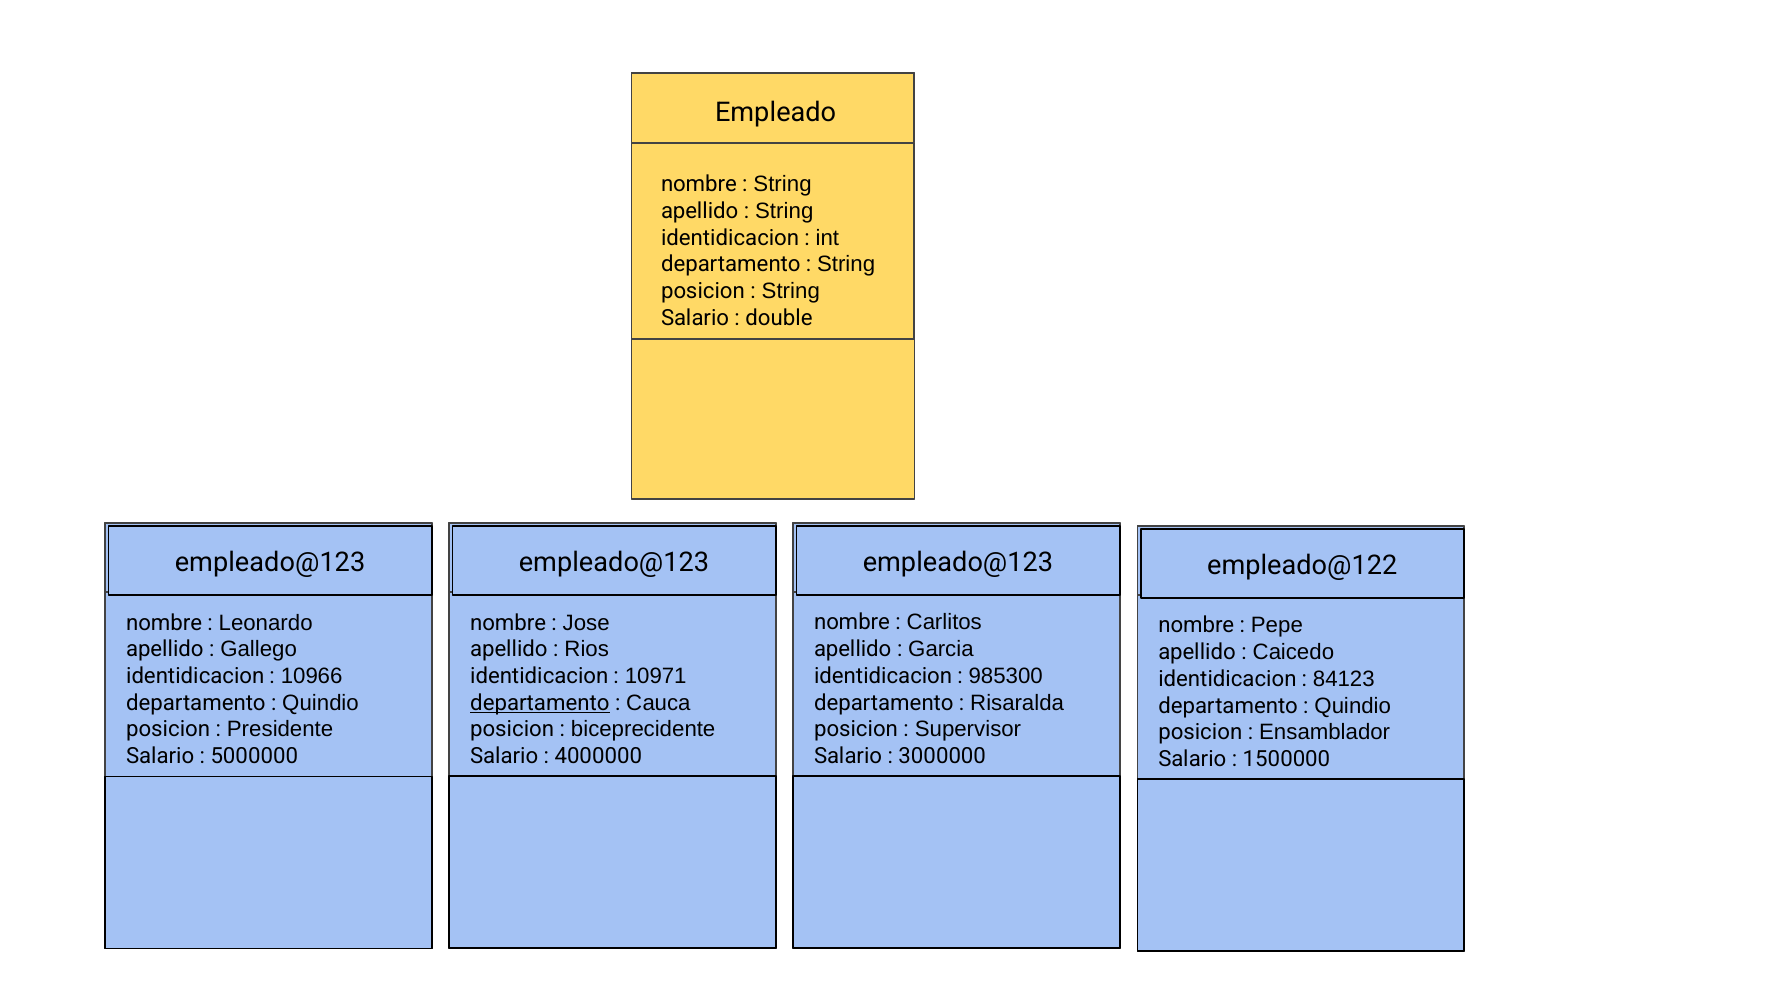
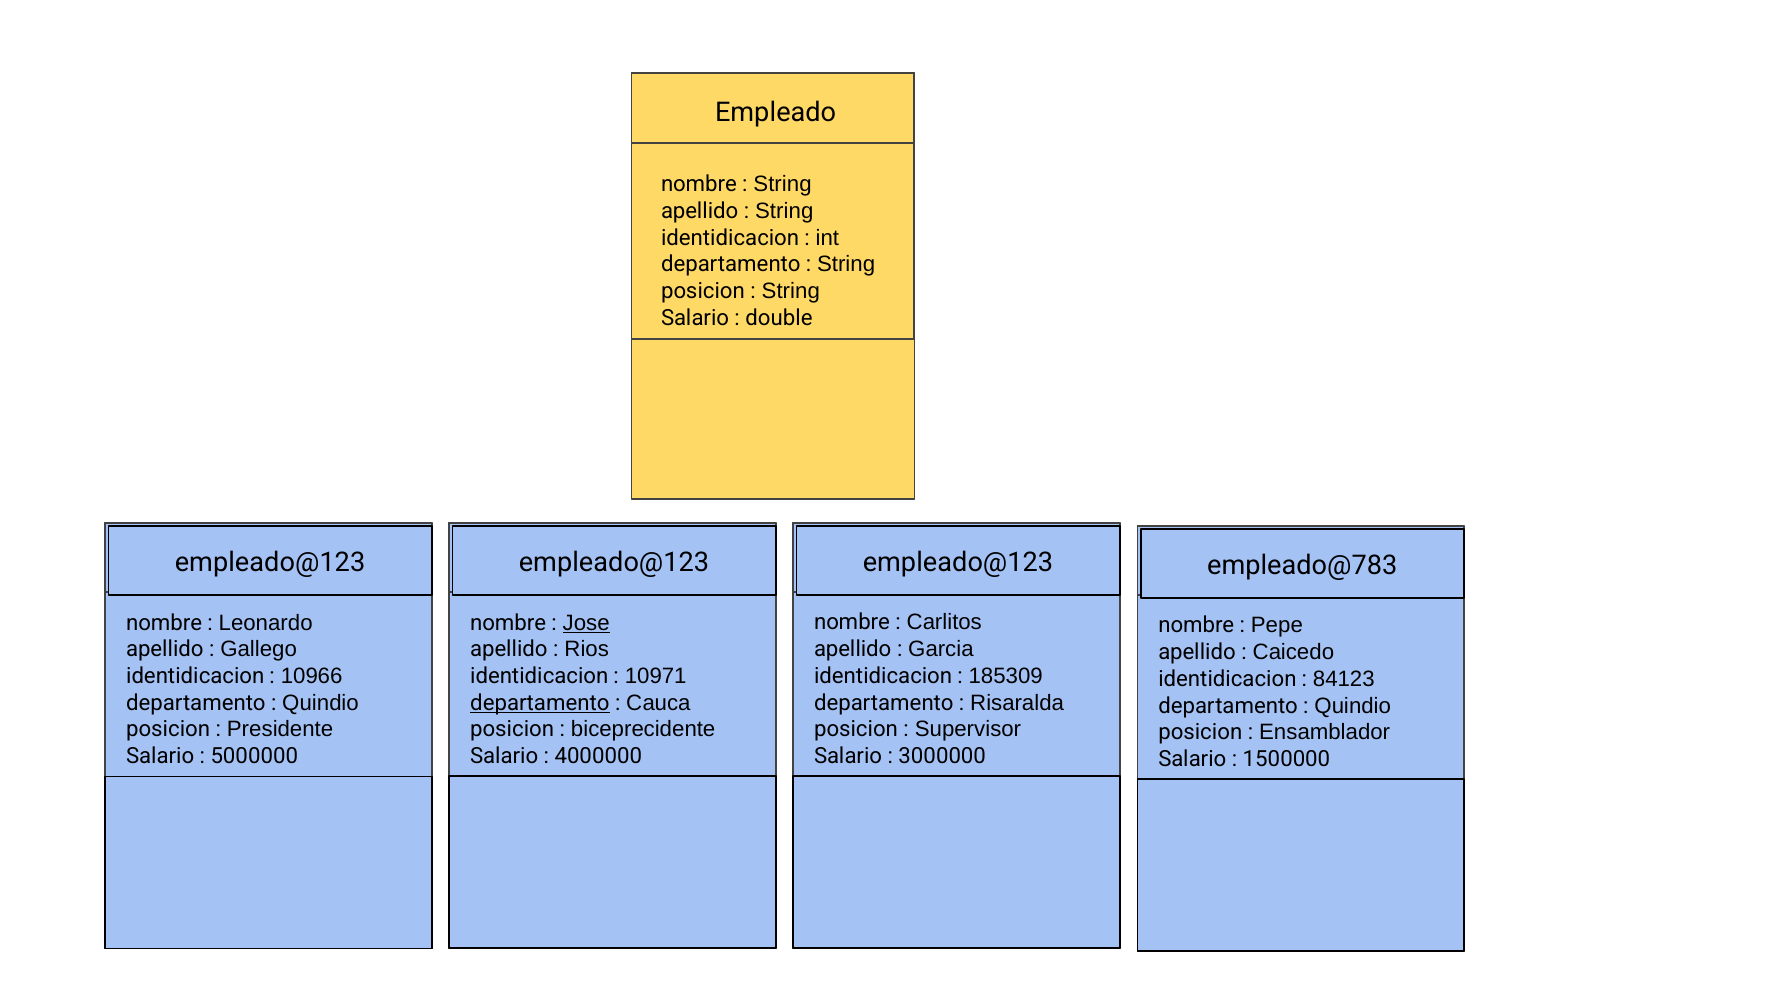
empleado@122: empleado@122 -> empleado@783
Jose underline: none -> present
985300: 985300 -> 185309
